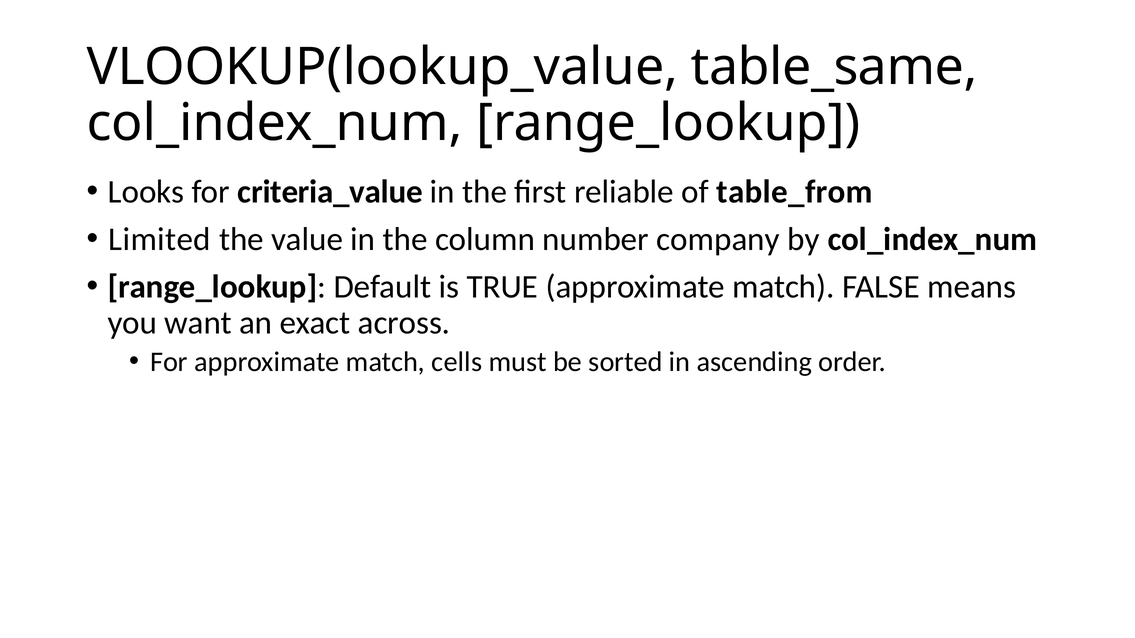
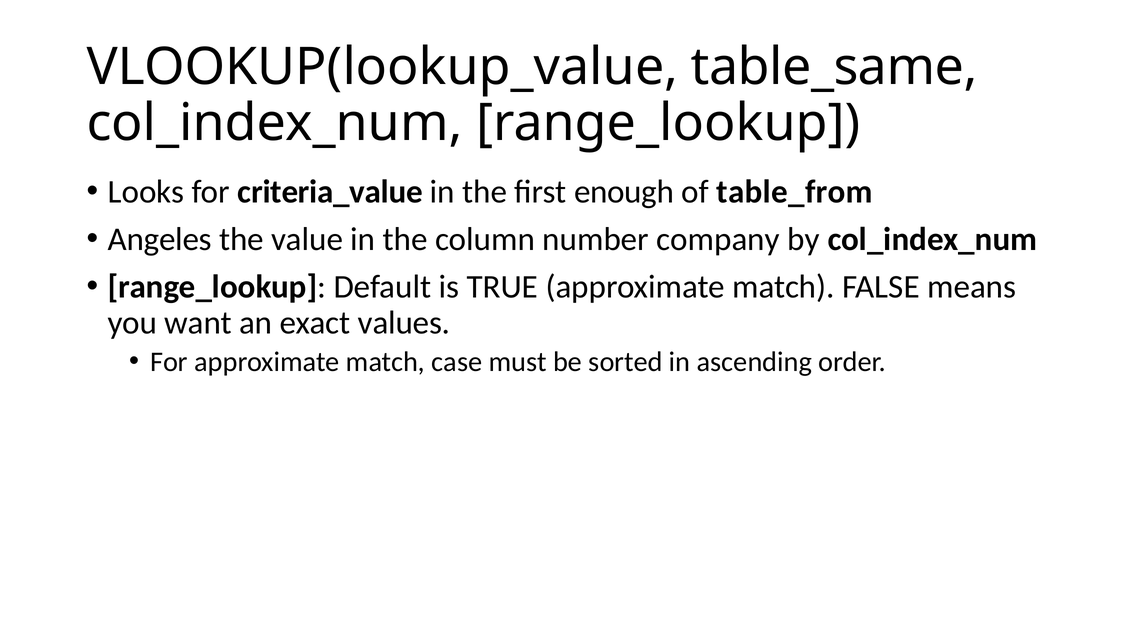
reliable: reliable -> enough
Limited: Limited -> Angeles
across: across -> values
cells: cells -> case
